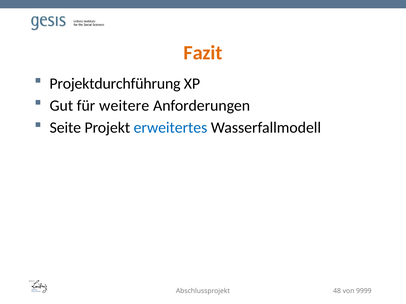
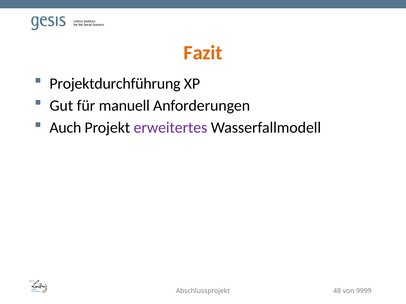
weitere: weitere -> manuell
Seite: Seite -> Auch
erweitertes colour: blue -> purple
